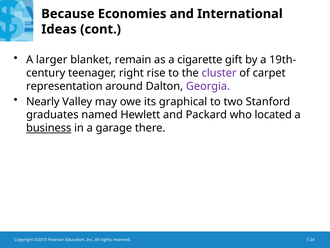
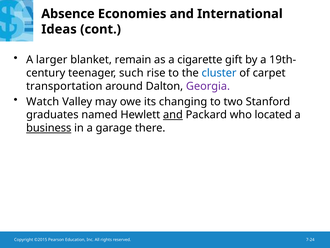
Because: Because -> Absence
right: right -> such
cluster colour: purple -> blue
representation: representation -> transportation
Nearly: Nearly -> Watch
graphical: graphical -> changing
and at (173, 115) underline: none -> present
